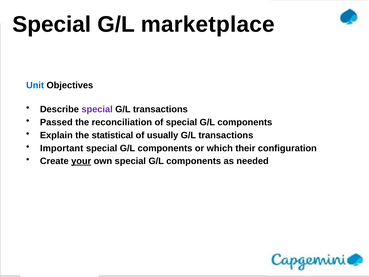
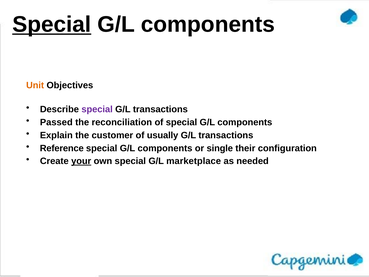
Special at (52, 24) underline: none -> present
marketplace at (208, 24): marketplace -> components
Unit colour: blue -> orange
statistical: statistical -> customer
Important: Important -> Reference
which: which -> single
own special G/L components: components -> marketplace
